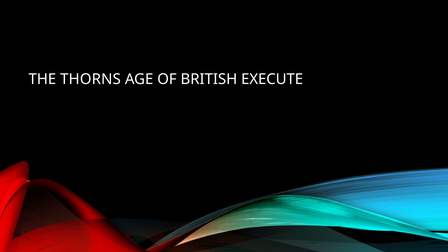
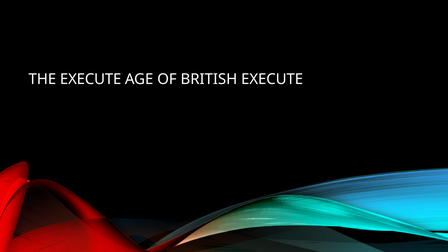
THE THORNS: THORNS -> EXECUTE
